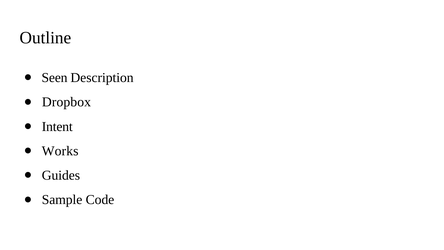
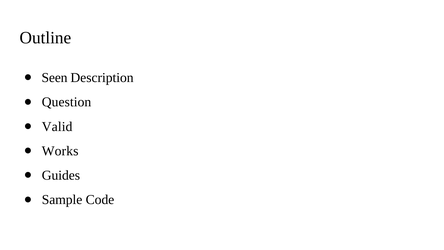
Dropbox: Dropbox -> Question
Intent: Intent -> Valid
